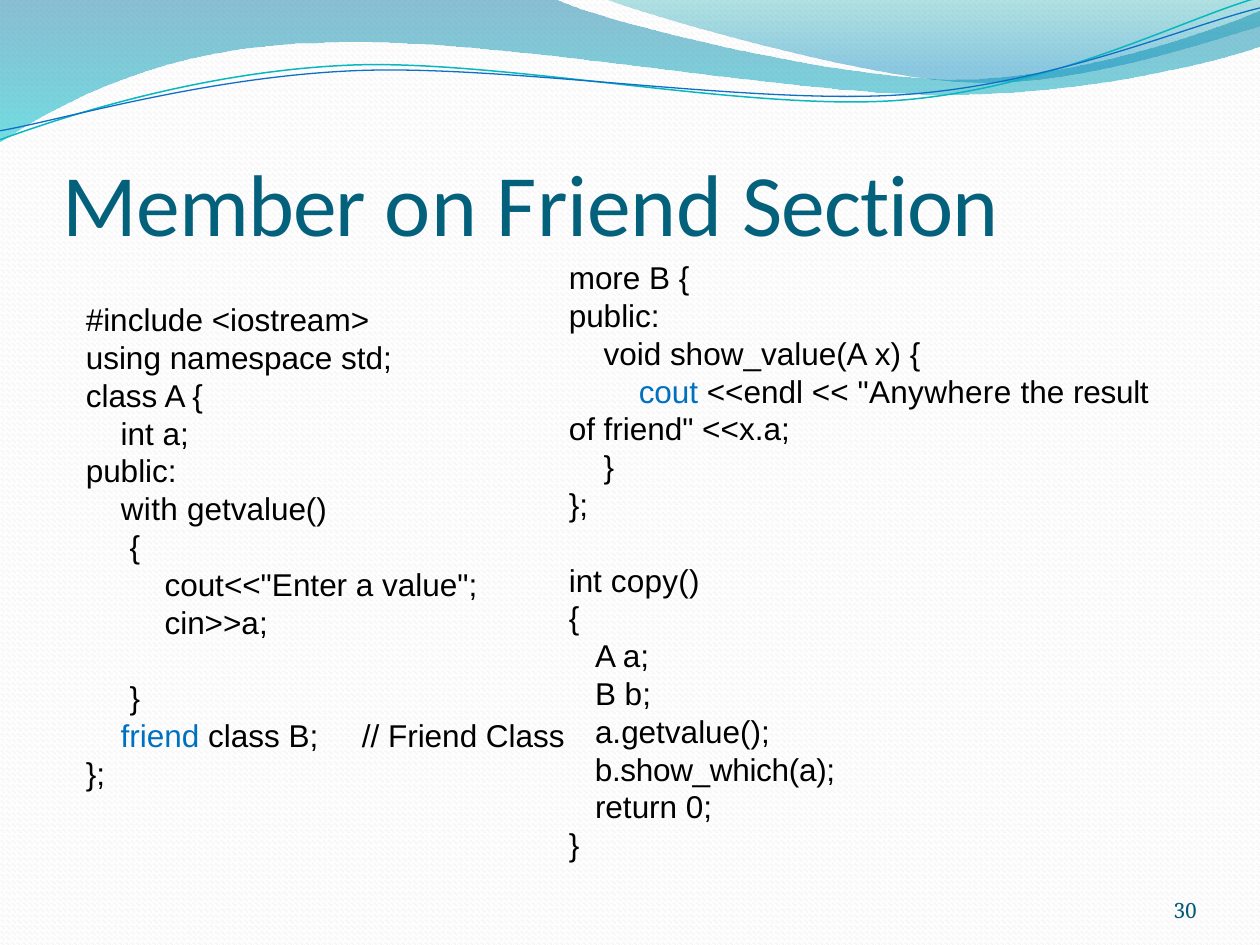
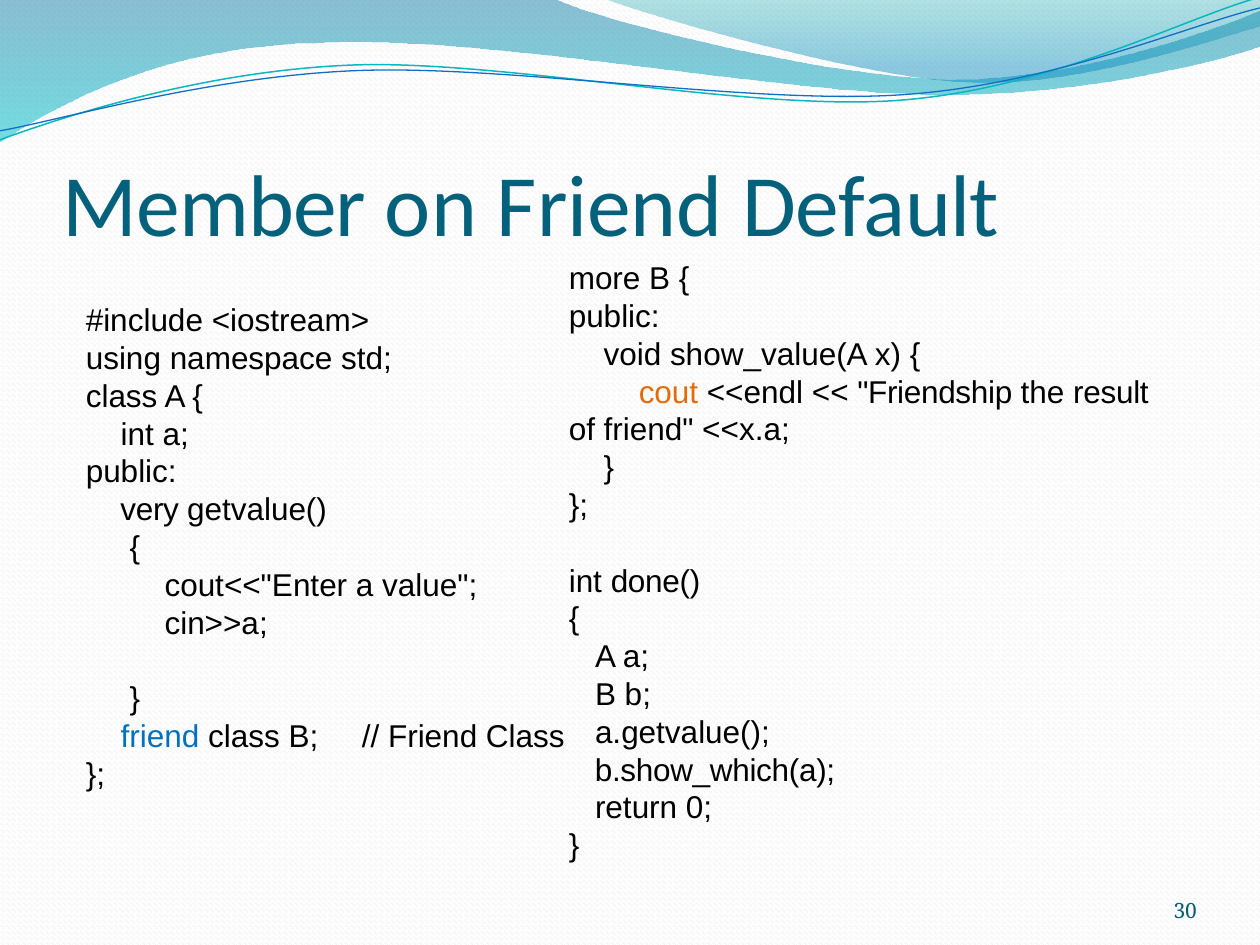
Section: Section -> Default
cout colour: blue -> orange
Anywhere: Anywhere -> Friendship
with: with -> very
copy(: copy( -> done(
